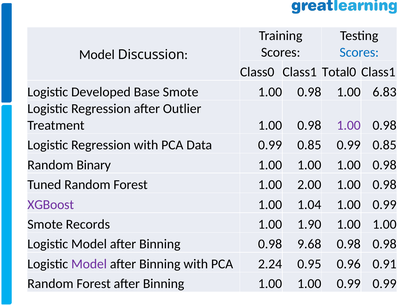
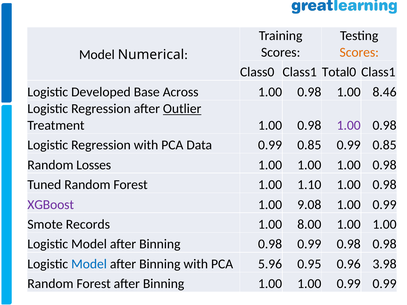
Scores at (359, 52) colour: blue -> orange
Discussion: Discussion -> Numerical
Base Smote: Smote -> Across
6.83: 6.83 -> 8.46
Outlier underline: none -> present
Binary: Binary -> Losses
2.00: 2.00 -> 1.10
1.04: 1.04 -> 9.08
1.90: 1.90 -> 8.00
0.98 9.68: 9.68 -> 0.99
Model at (89, 264) colour: purple -> blue
2.24: 2.24 -> 5.96
0.91: 0.91 -> 3.98
